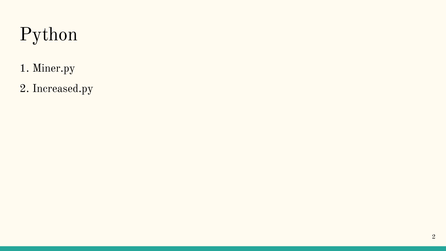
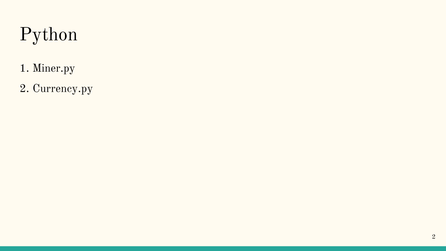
Increased.py: Increased.py -> Currency.py
